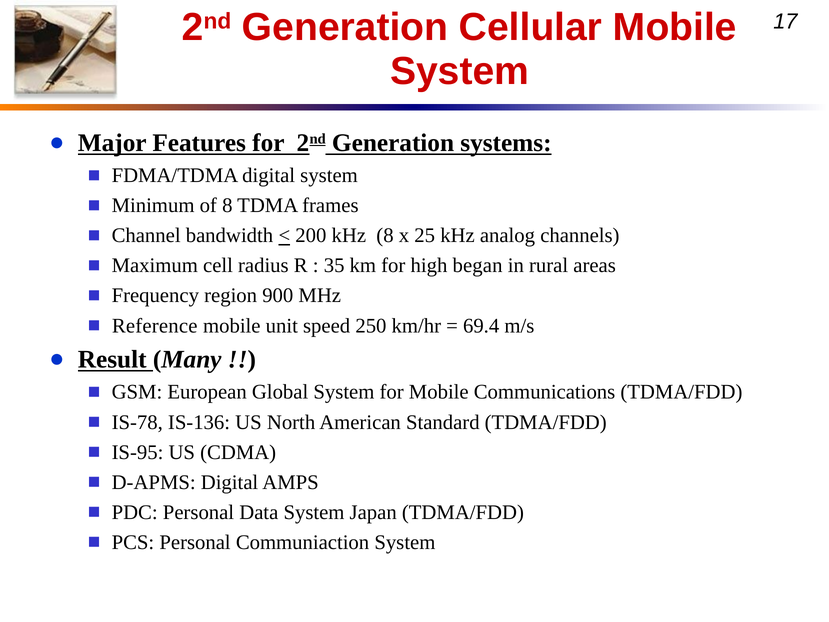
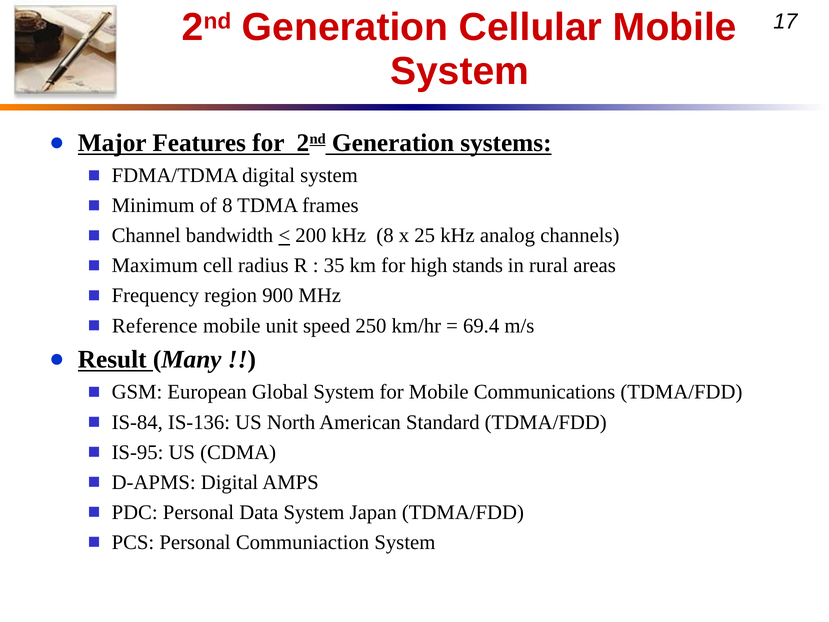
began: began -> stands
IS-78: IS-78 -> IS-84
